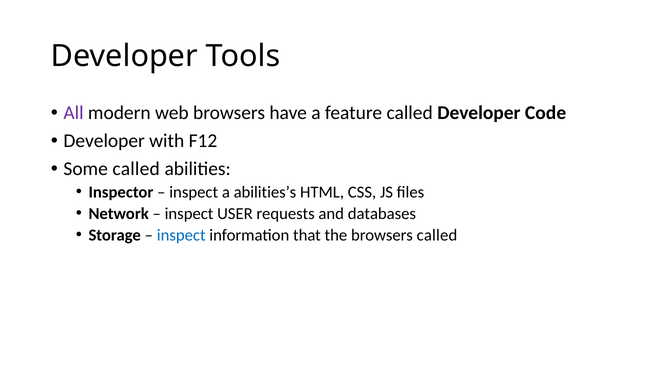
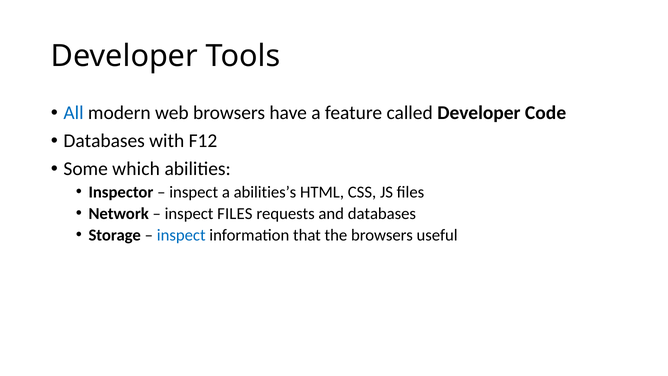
All colour: purple -> blue
Developer at (104, 141): Developer -> Databases
Some called: called -> which
inspect USER: USER -> FILES
browsers called: called -> useful
